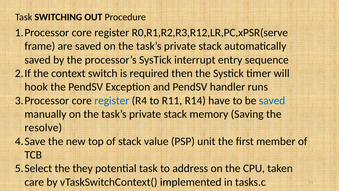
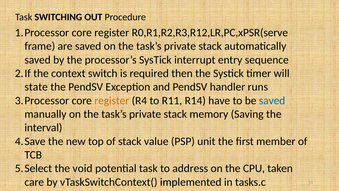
hook: hook -> state
register at (112, 100) colour: blue -> orange
resolve: resolve -> interval
they: they -> void
